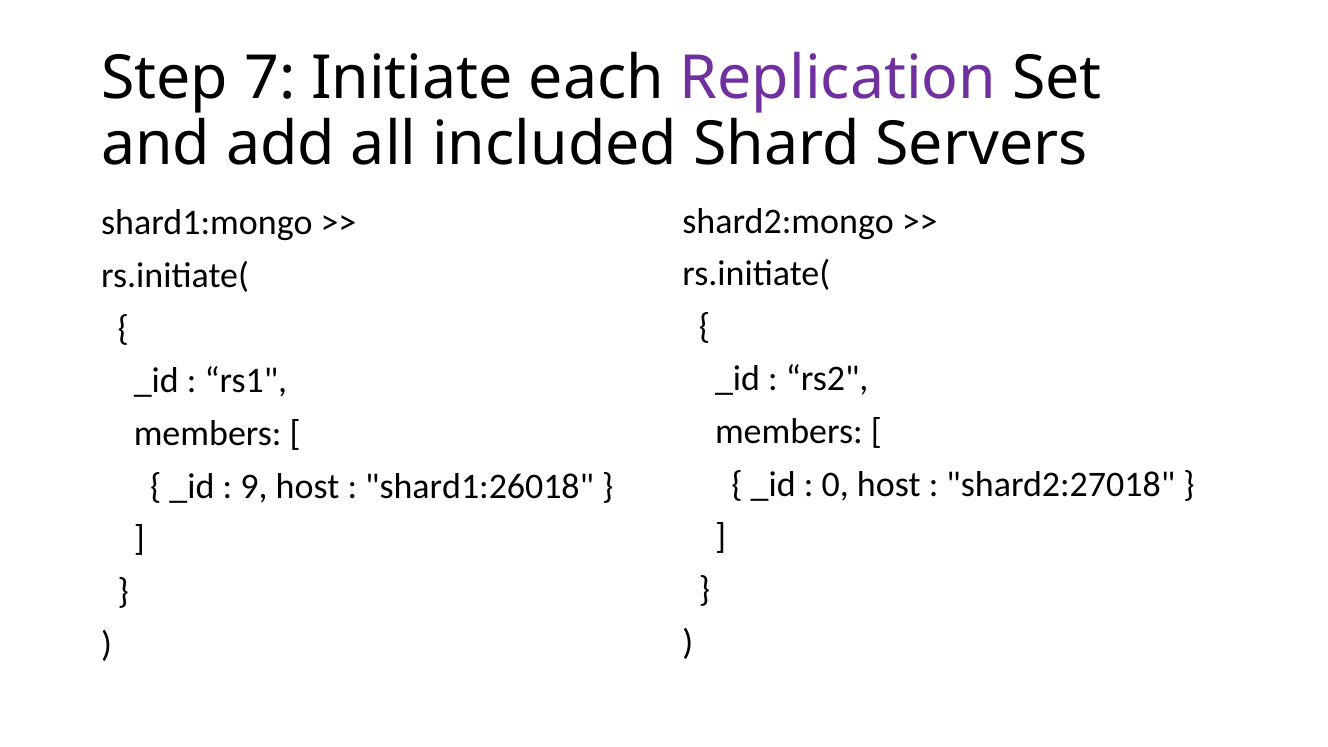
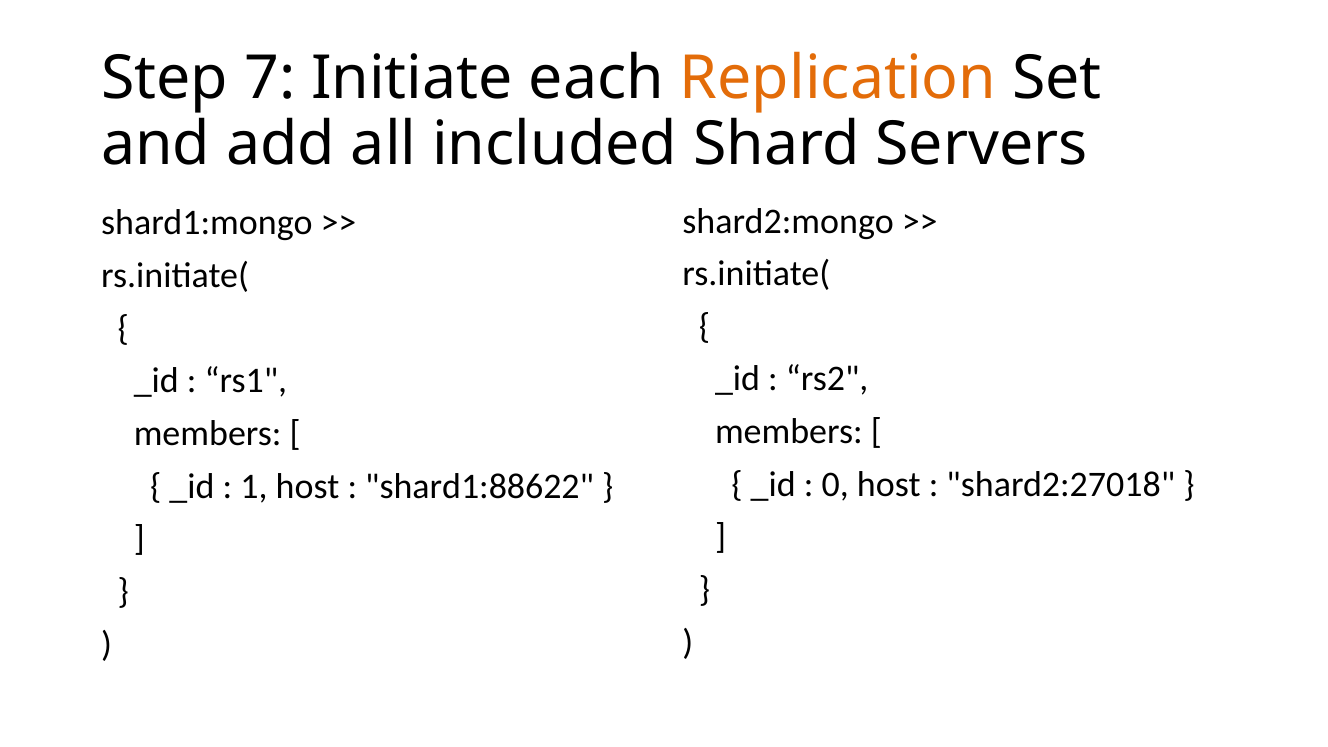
Replication colour: purple -> orange
9: 9 -> 1
shard1:26018: shard1:26018 -> shard1:88622
